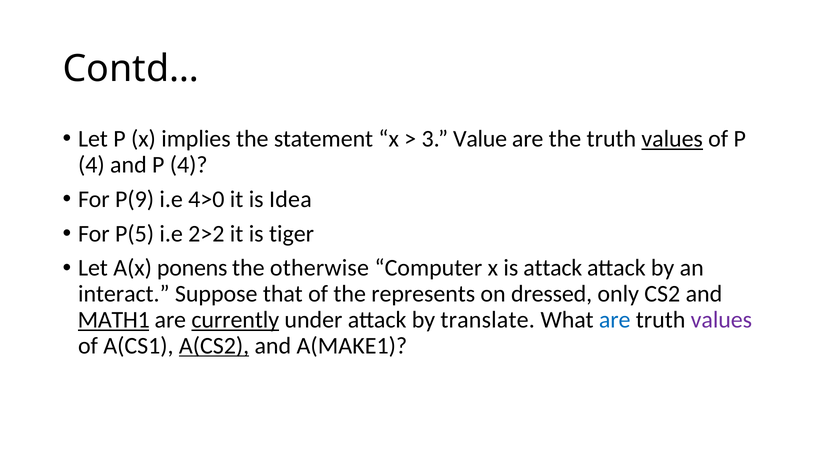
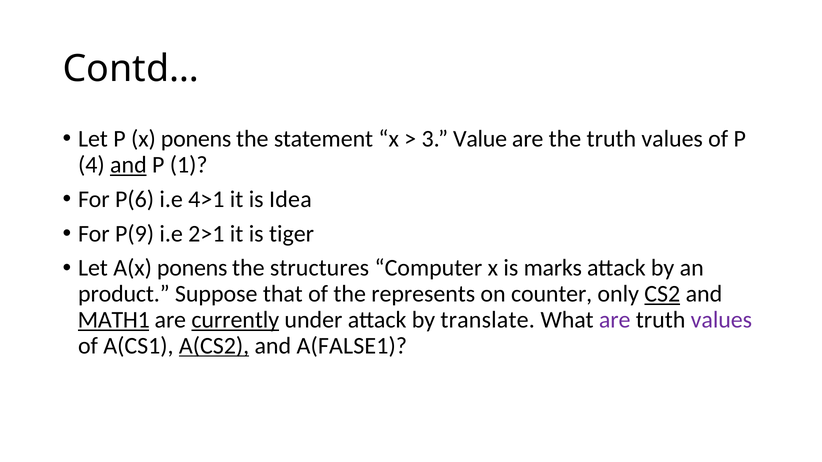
x implies: implies -> ponens
values at (672, 139) underline: present -> none
and at (128, 165) underline: none -> present
4 at (189, 165): 4 -> 1
P(9: P(9 -> P(6
4>0: 4>0 -> 4>1
P(5: P(5 -> P(9
2>2: 2>2 -> 2>1
otherwise: otherwise -> structures
is attack: attack -> marks
interact: interact -> product
dressed: dressed -> counter
CS2 underline: none -> present
are at (615, 320) colour: blue -> purple
A(MAKE1: A(MAKE1 -> A(FALSE1
